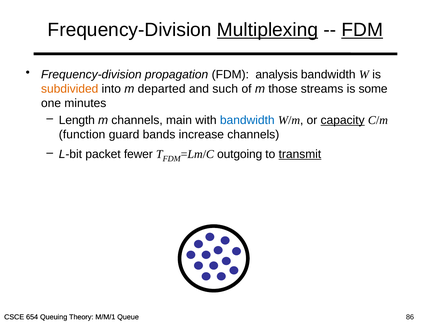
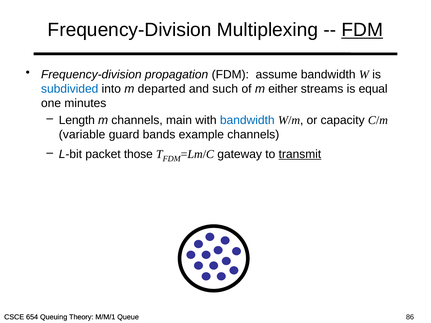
Multiplexing underline: present -> none
analysis: analysis -> assume
subdivided colour: orange -> blue
those: those -> either
some: some -> equal
capacity underline: present -> none
function: function -> variable
increase: increase -> example
fewer: fewer -> those
outgoing: outgoing -> gateway
